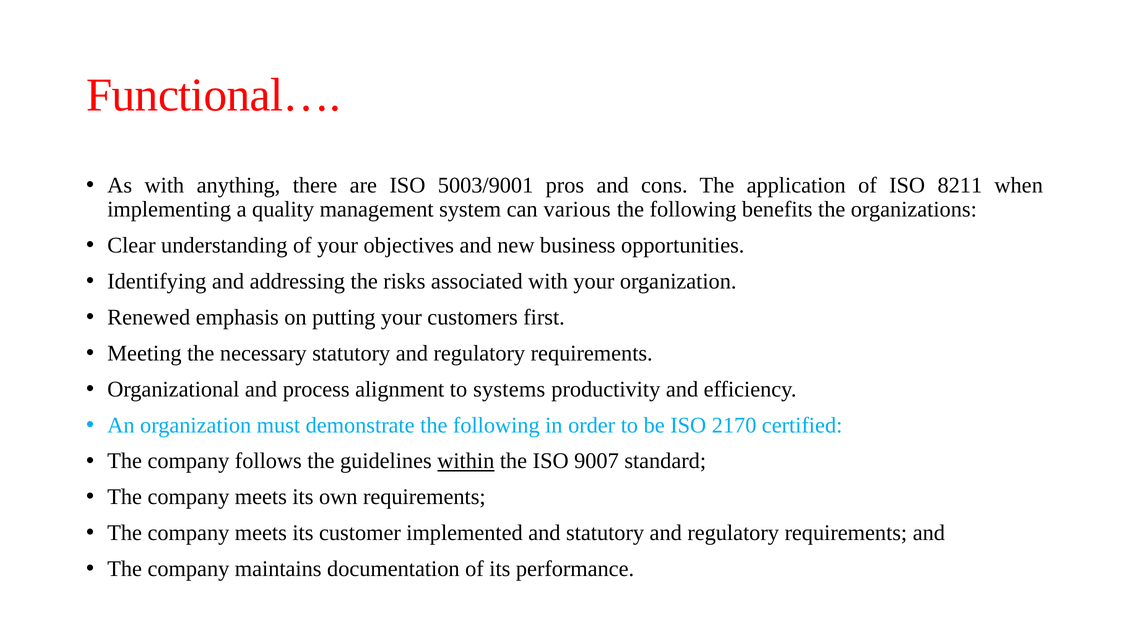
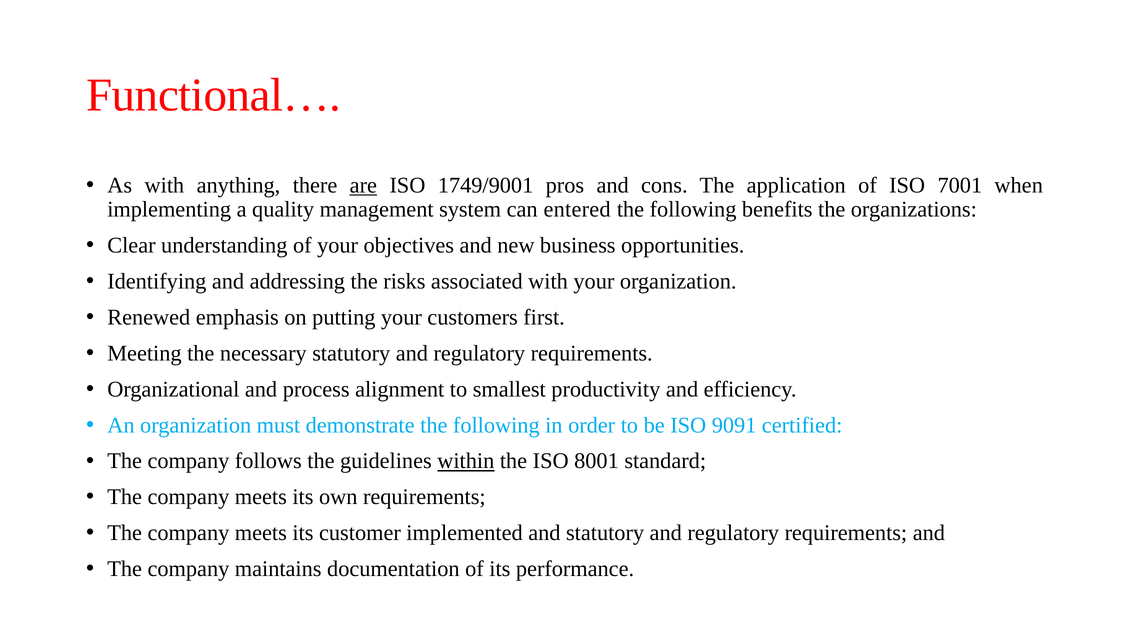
are underline: none -> present
5003/9001: 5003/9001 -> 1749/9001
8211: 8211 -> 7001
various: various -> entered
systems: systems -> smallest
2170: 2170 -> 9091
9007: 9007 -> 8001
